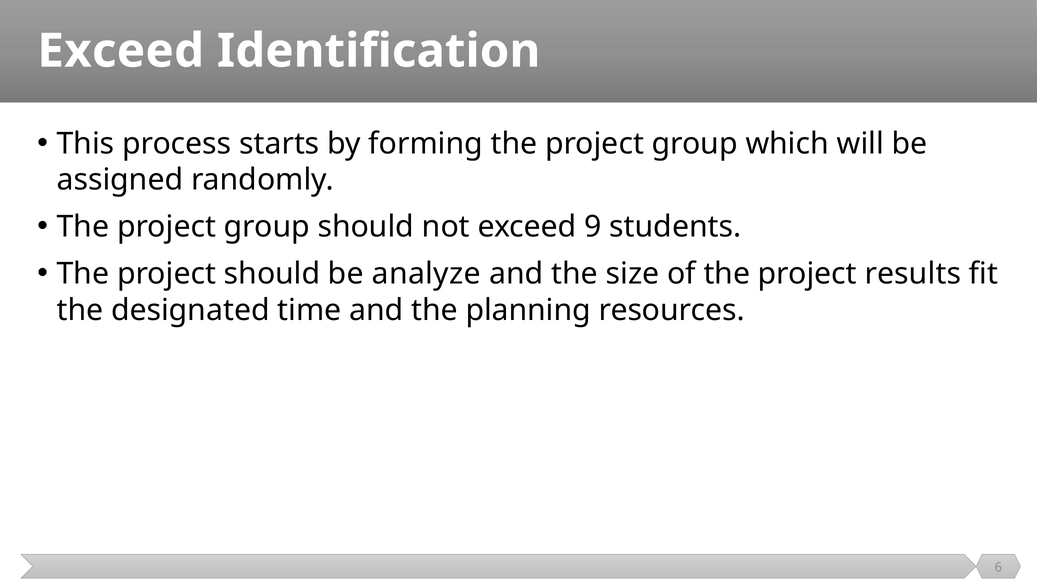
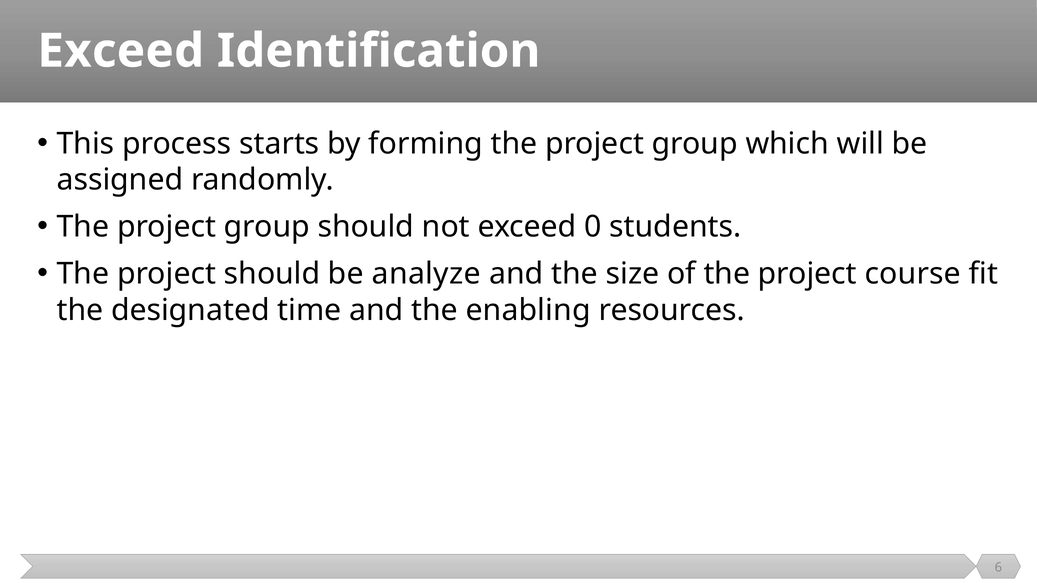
9: 9 -> 0
results: results -> course
planning: planning -> enabling
